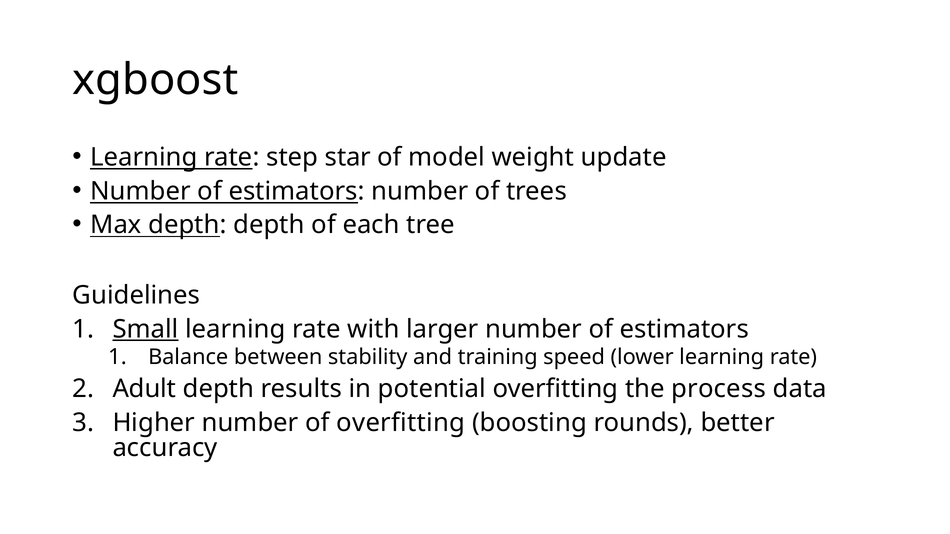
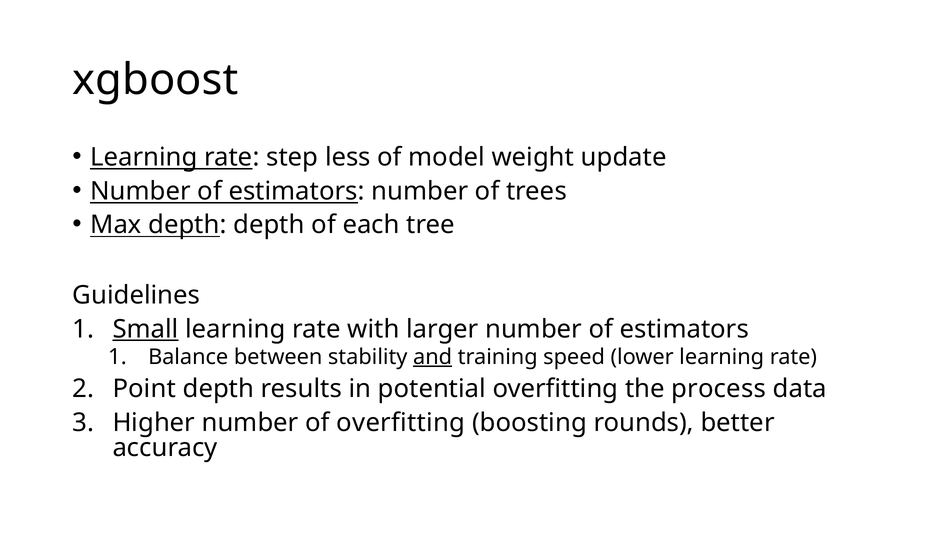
star: star -> less
and underline: none -> present
Adult: Adult -> Point
